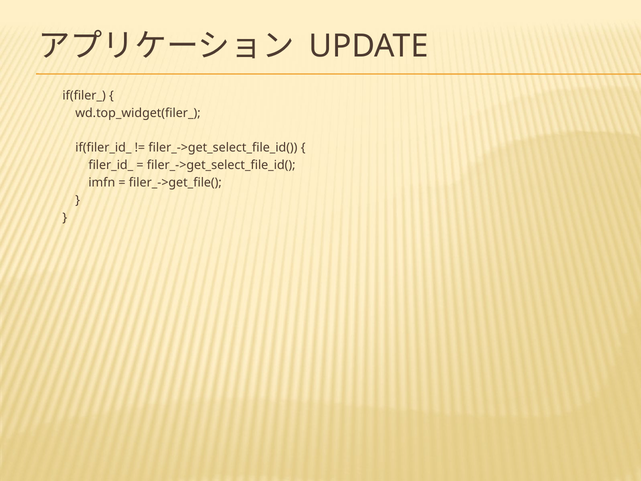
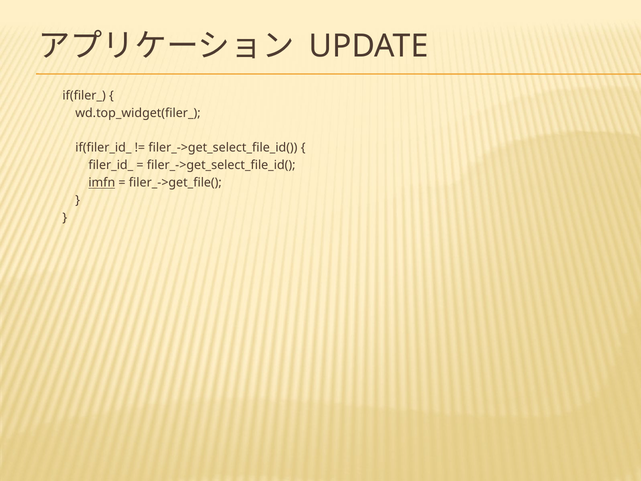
imfn underline: none -> present
